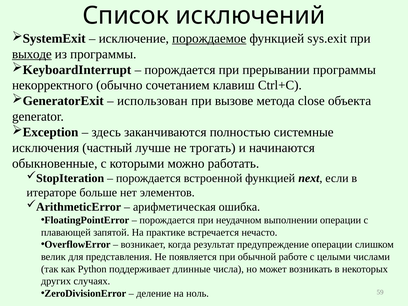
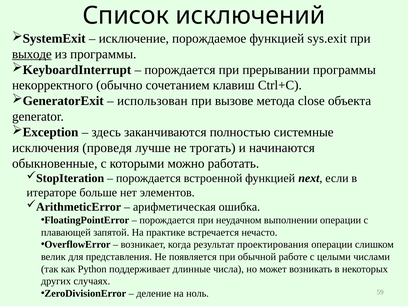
порождаемое underline: present -> none
частный: частный -> проведя
предупреждение: предупреждение -> проектирования
